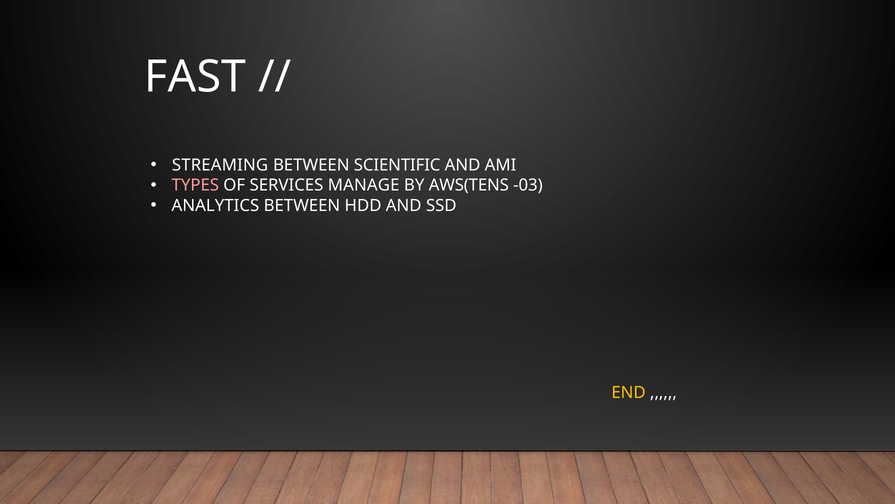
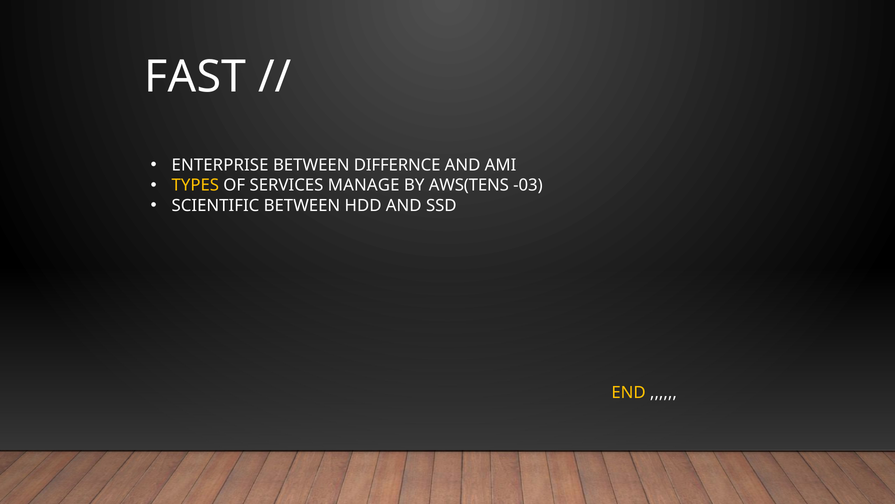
STREAMING: STREAMING -> ENTERPRISE
SCIENTIFIC: SCIENTIFIC -> DIFFERNCE
TYPES colour: pink -> yellow
ANALYTICS: ANALYTICS -> SCIENTIFIC
